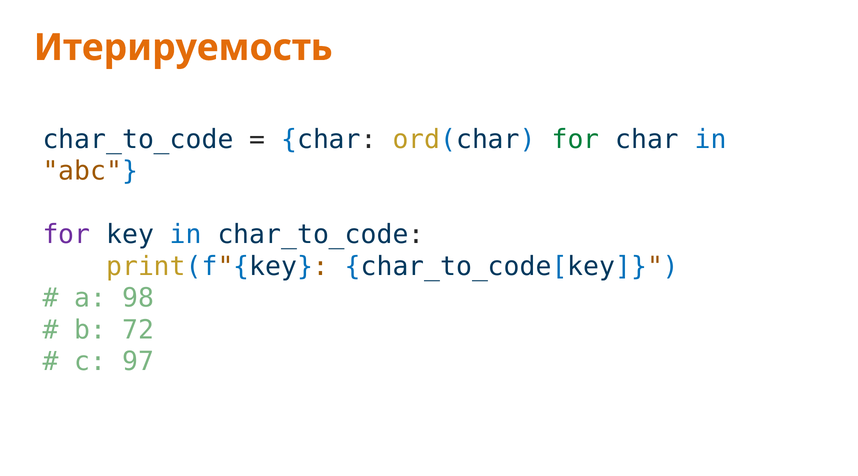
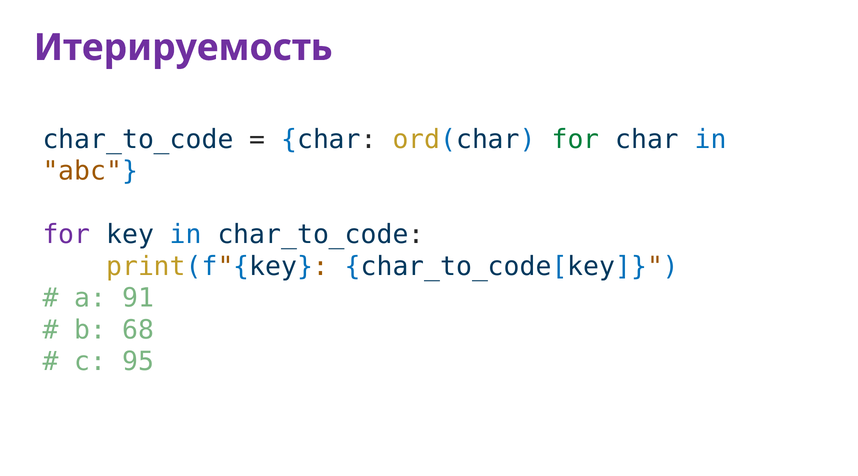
Итерируемость colour: orange -> purple
98: 98 -> 91
72: 72 -> 68
97: 97 -> 95
